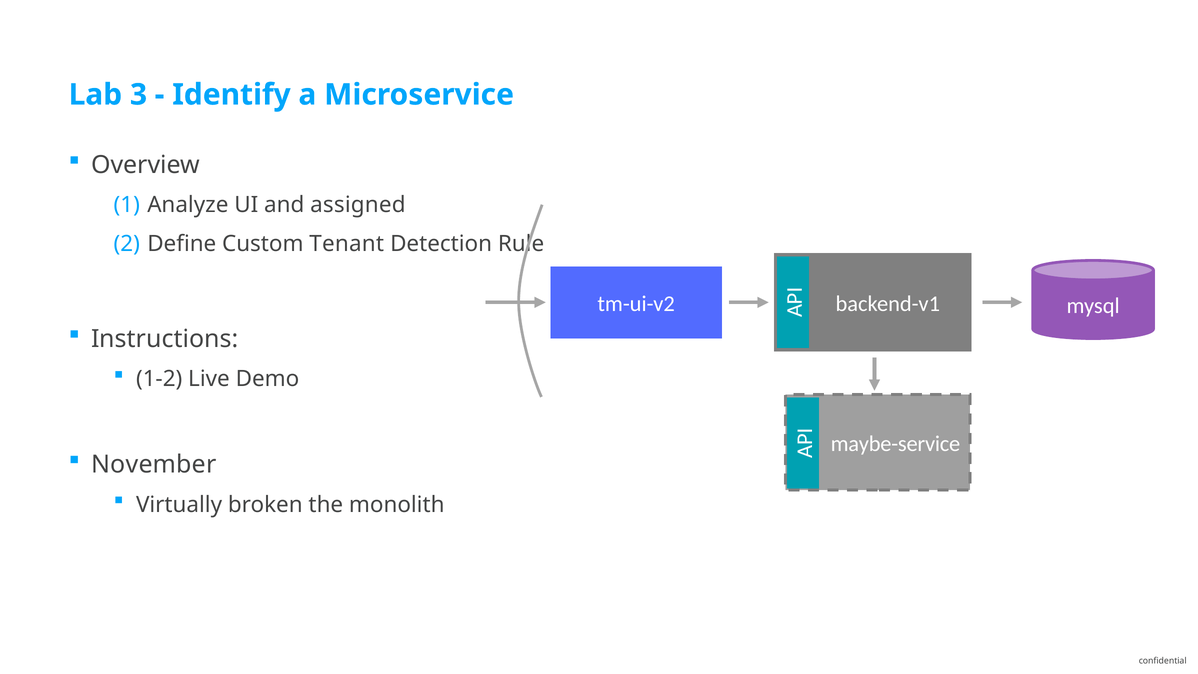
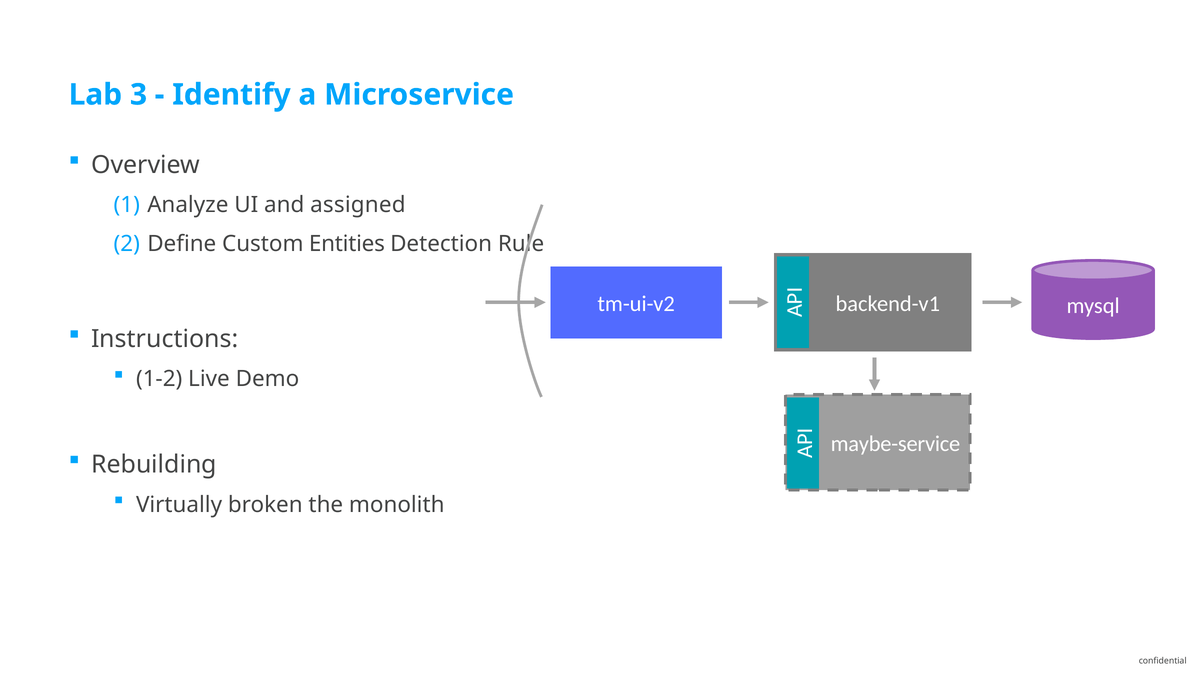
Tenant: Tenant -> Entities
November: November -> Rebuilding
